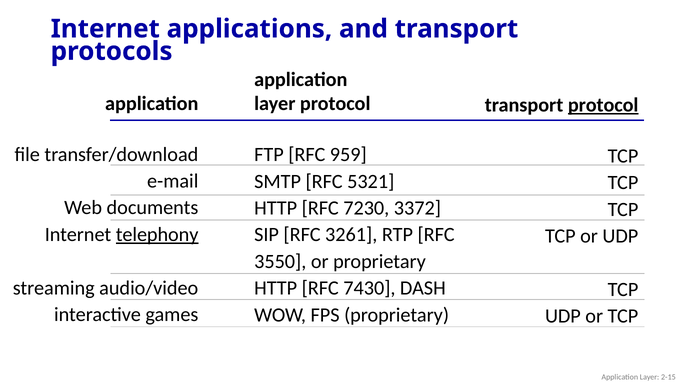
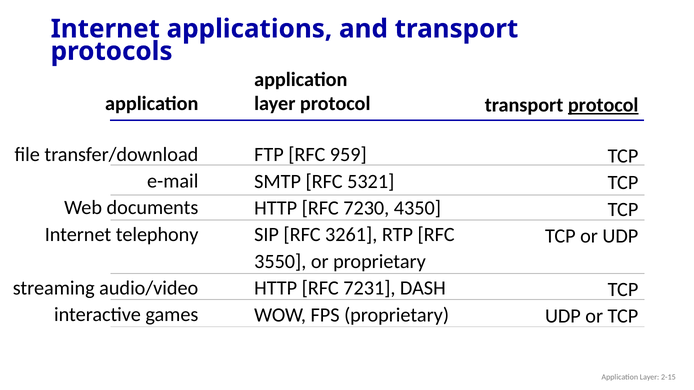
3372: 3372 -> 4350
telephony underline: present -> none
7430: 7430 -> 7231
